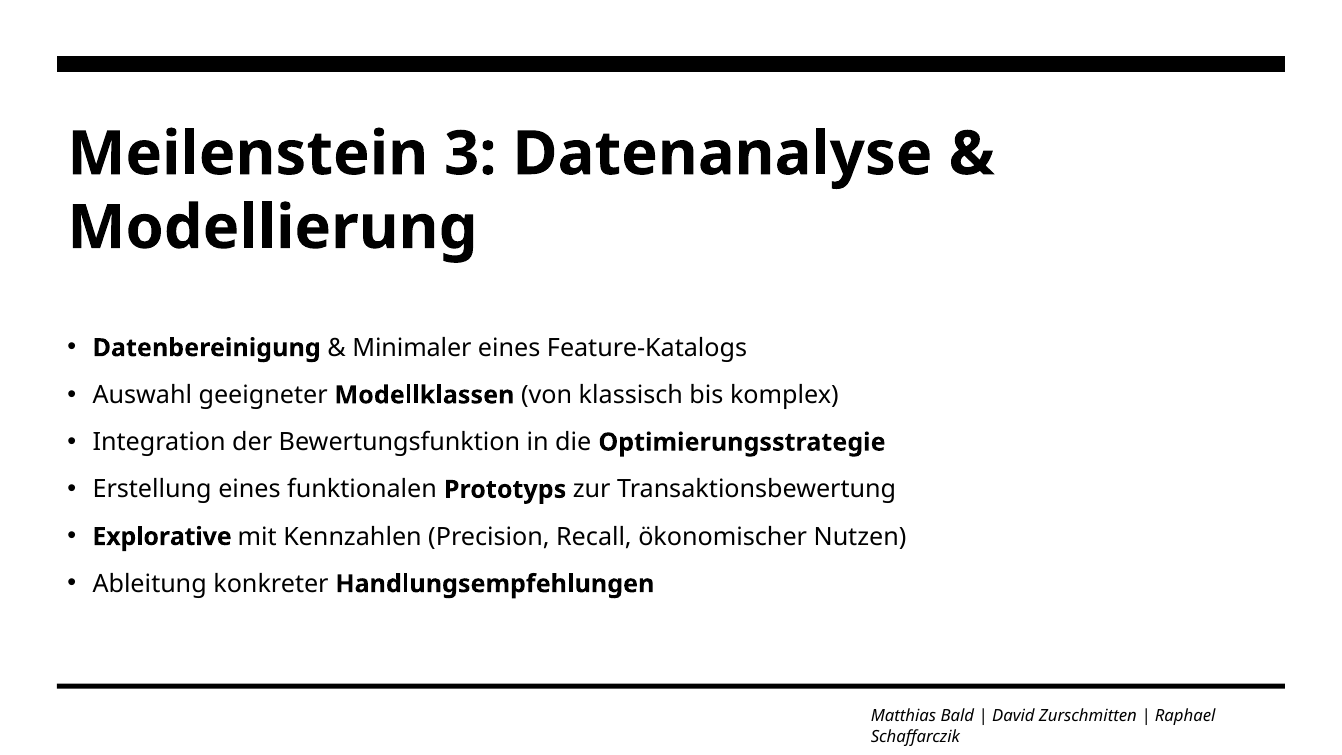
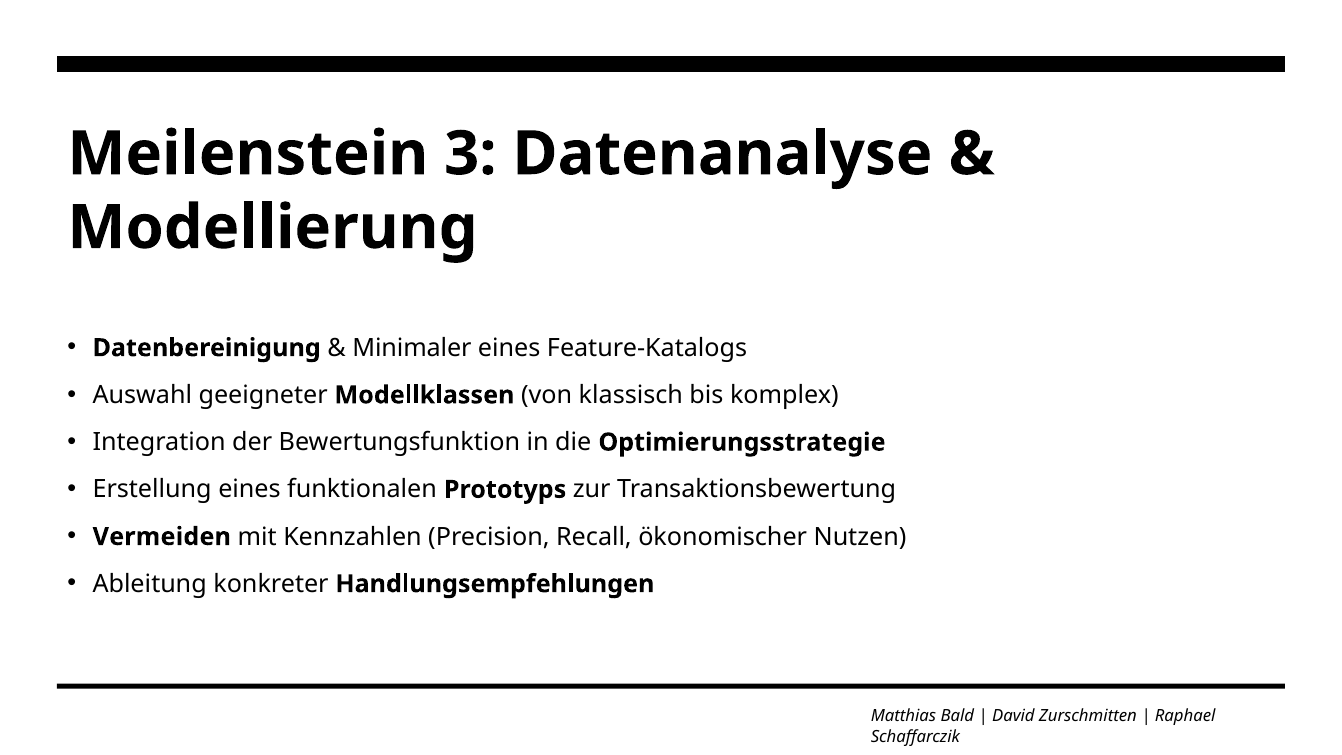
Explorative: Explorative -> Vermeiden
